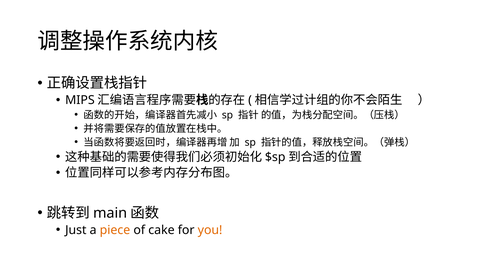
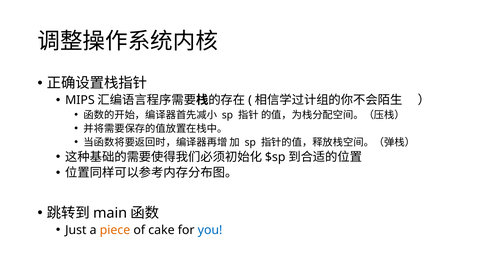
you colour: orange -> blue
